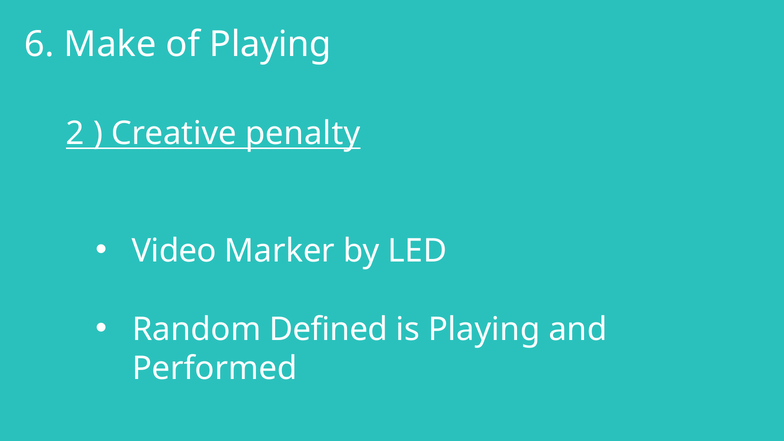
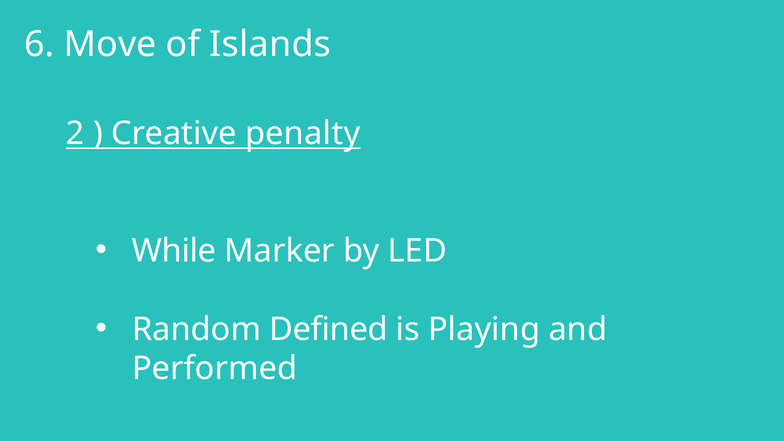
Make: Make -> Move
of Playing: Playing -> Islands
Video: Video -> While
